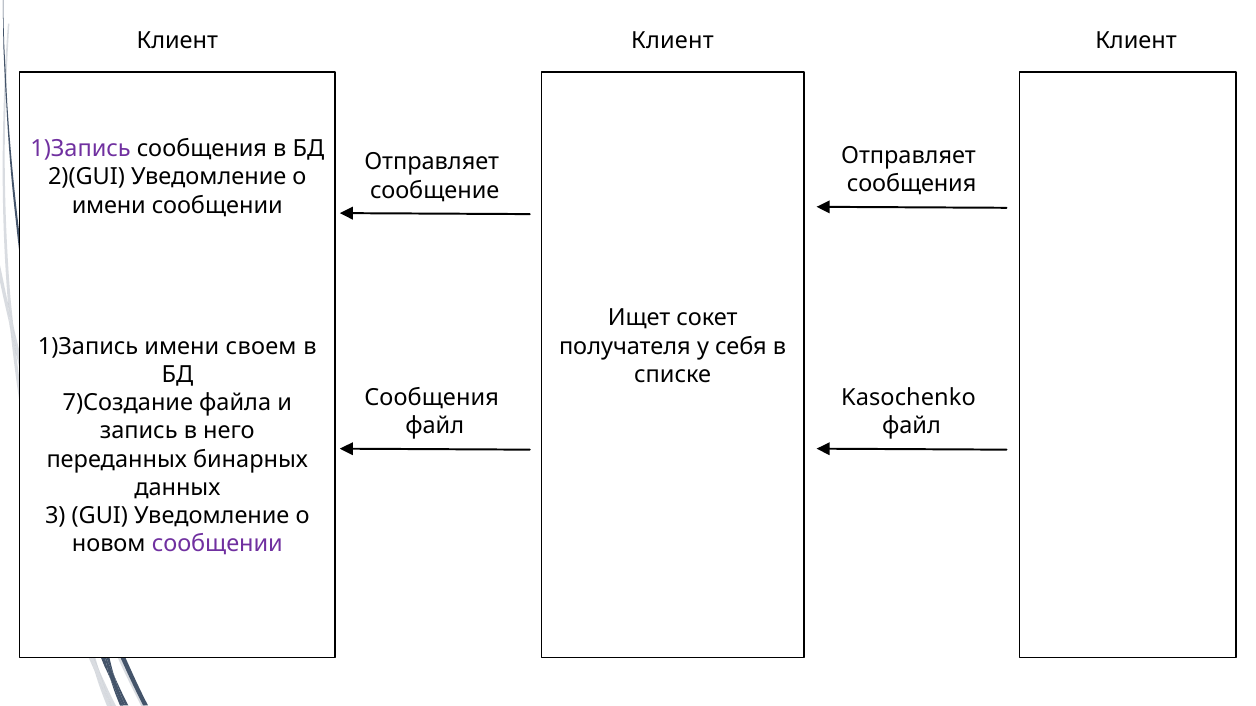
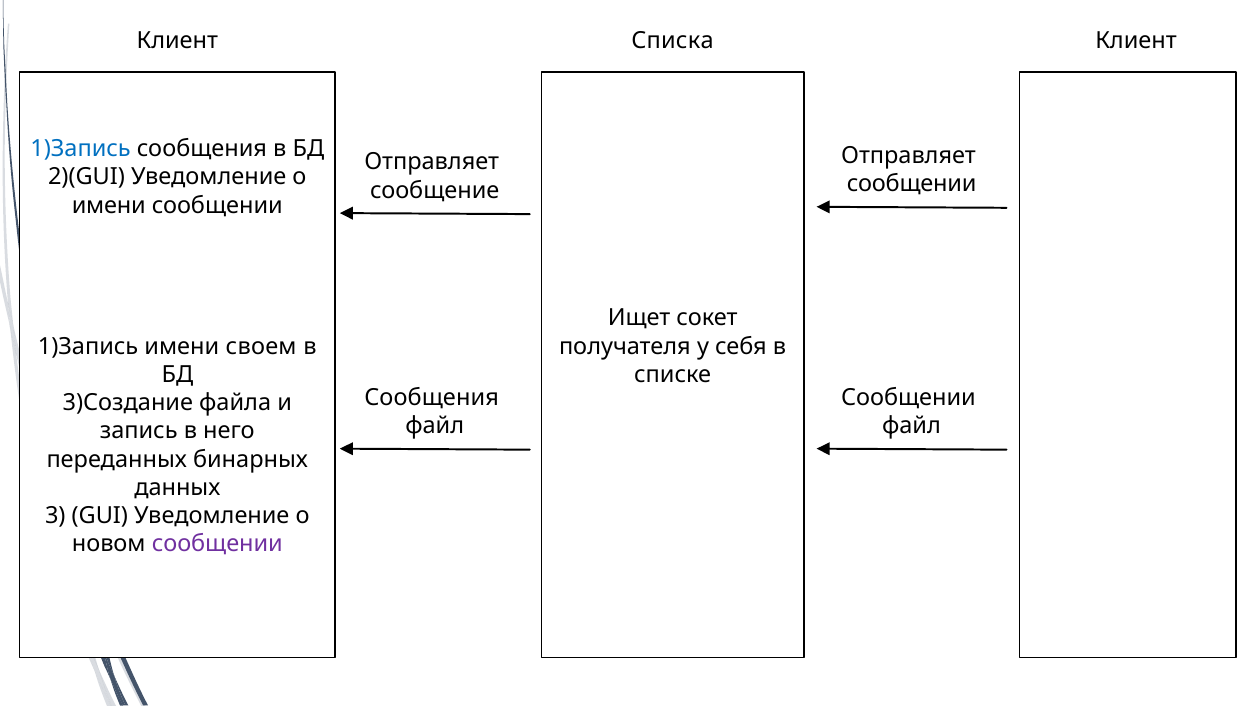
Клиент at (672, 41): Клиент -> Списка
1)Запись at (81, 149) colour: purple -> blue
сообщения at (912, 184): сообщения -> сообщении
Kasochenko at (908, 398): Kasochenko -> Сообщении
7)Создание: 7)Создание -> 3)Создание
